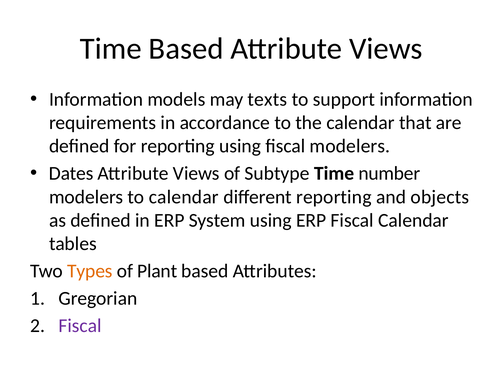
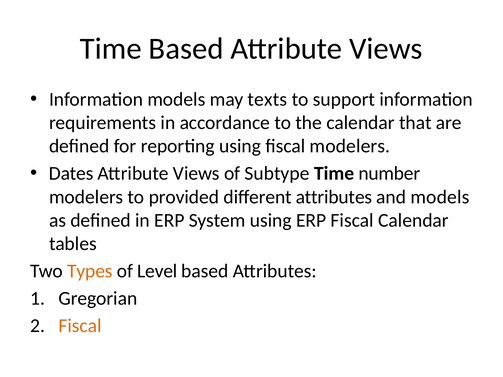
to calendar: calendar -> provided
different reporting: reporting -> attributes
and objects: objects -> models
Plant: Plant -> Level
Fiscal at (80, 326) colour: purple -> orange
